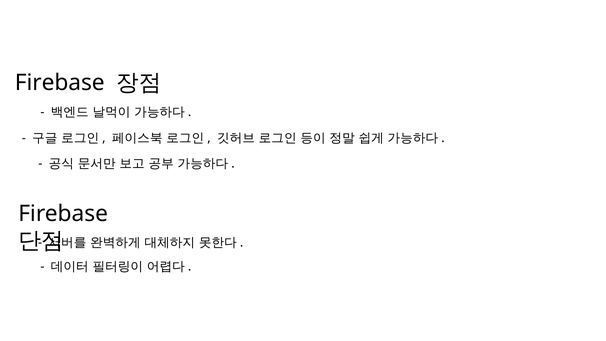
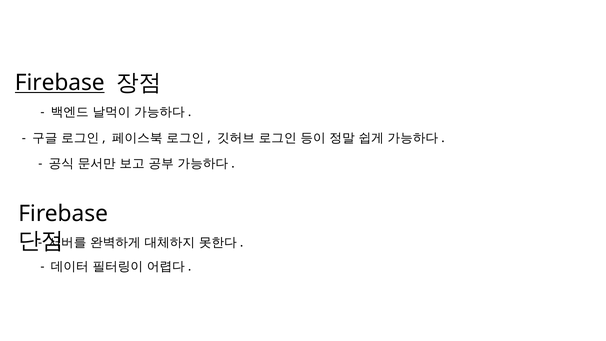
Firebase at (60, 83) underline: none -> present
